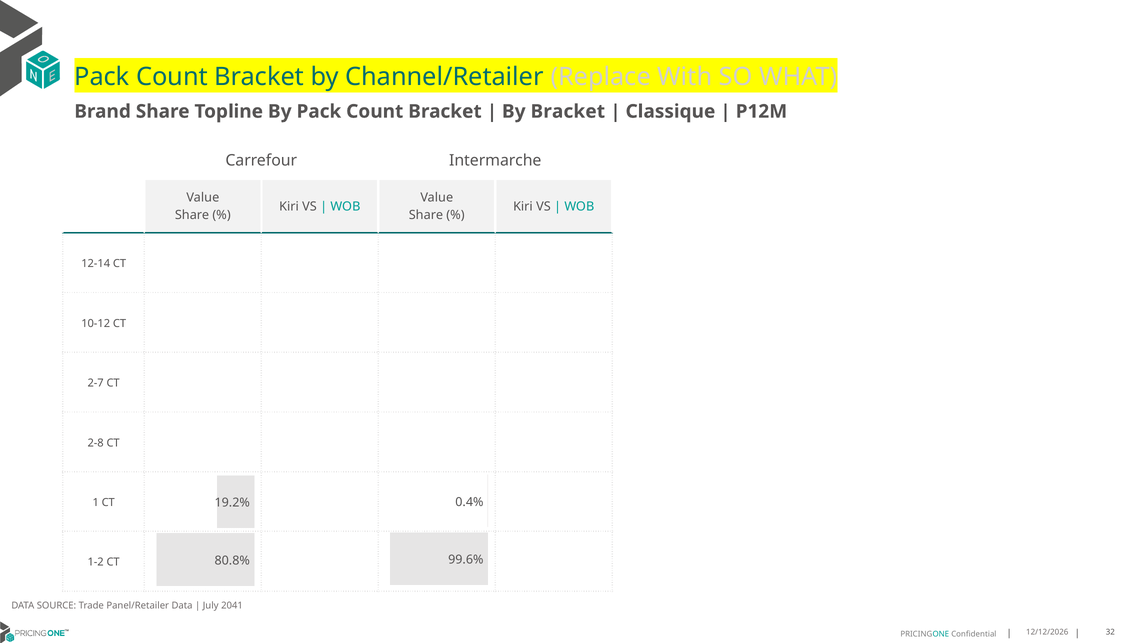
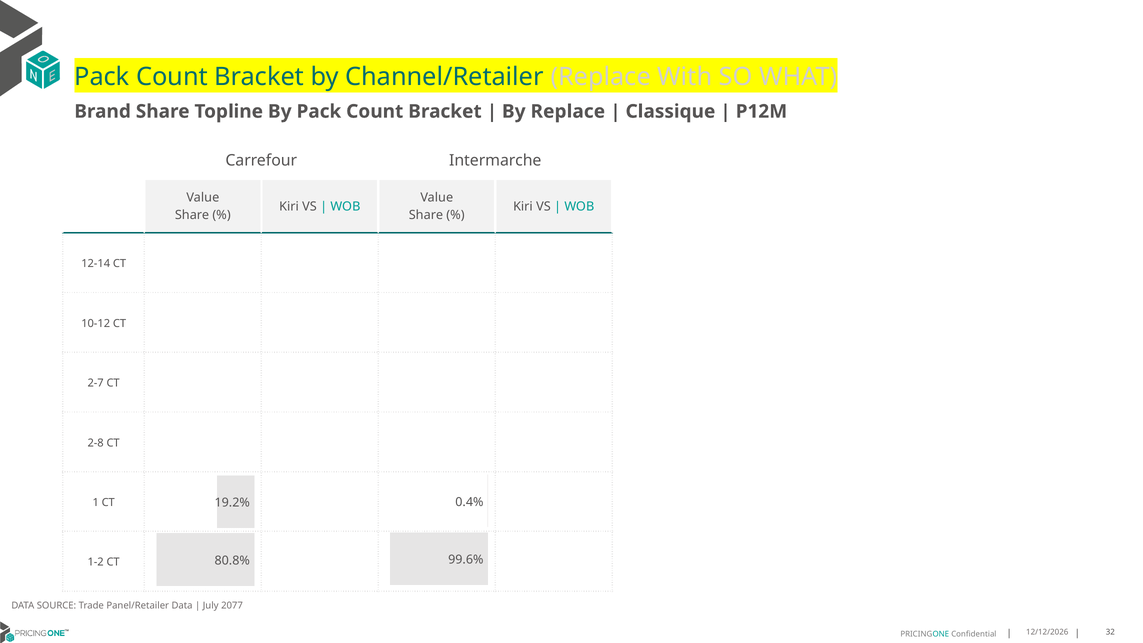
By Bracket: Bracket -> Replace
2041: 2041 -> 2077
